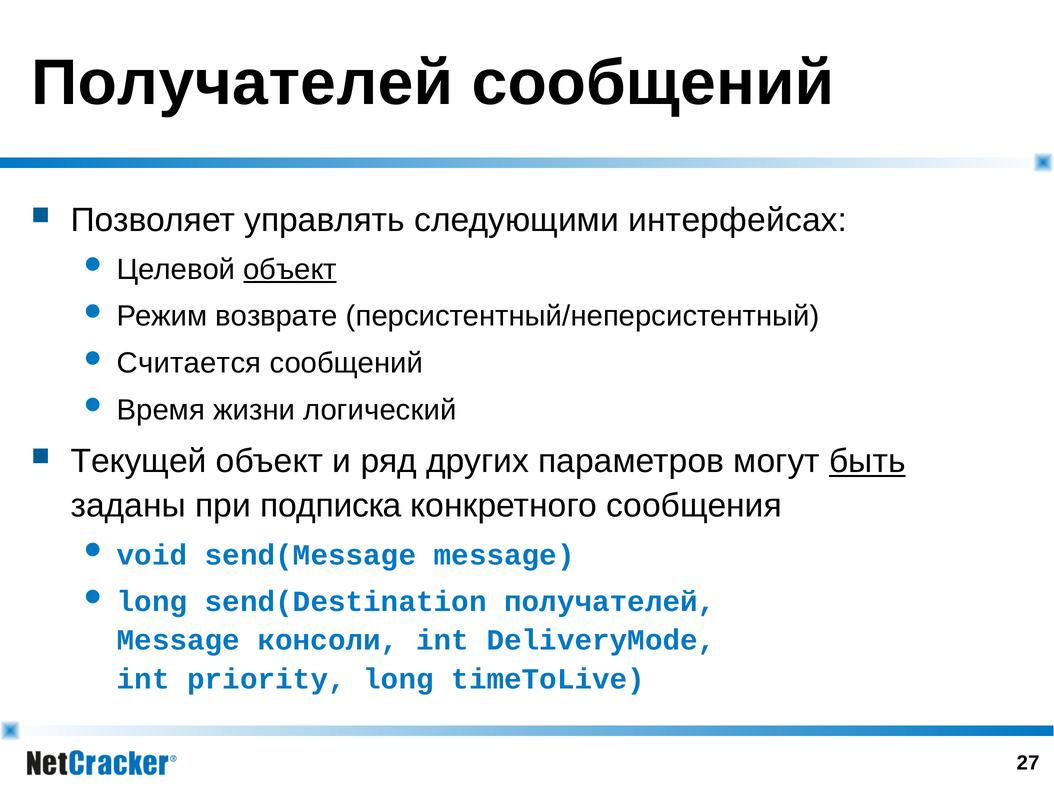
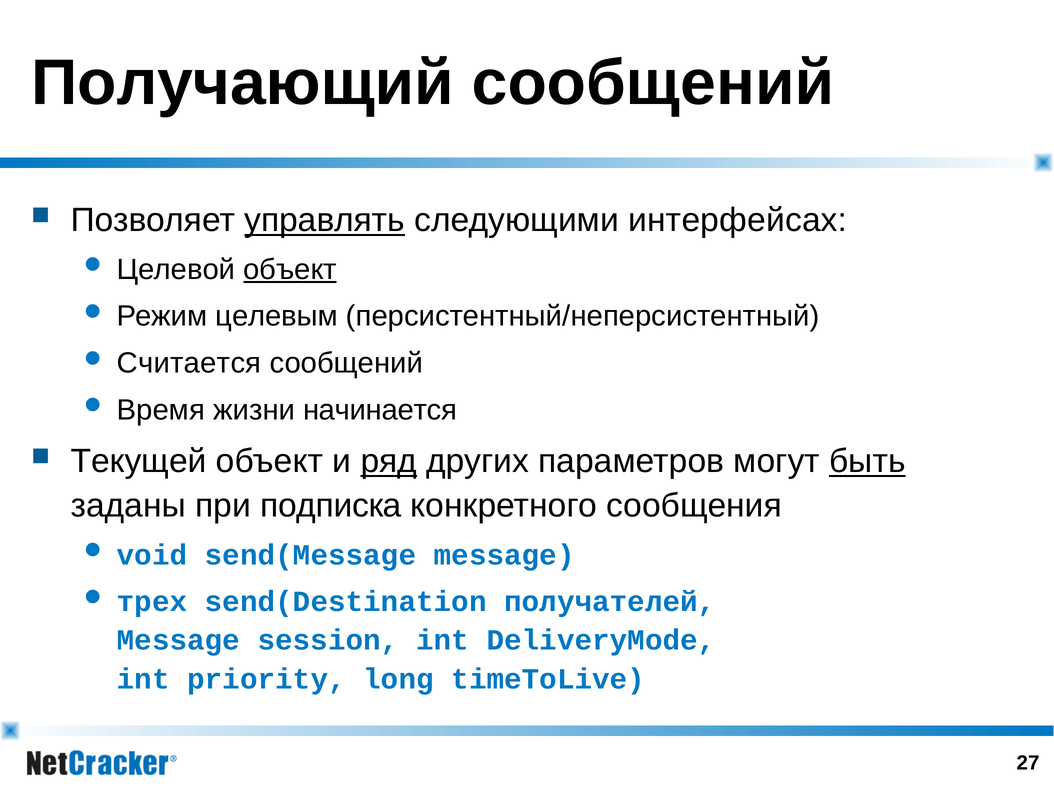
Получателей at (242, 83): Получателей -> Получающий
управлять underline: none -> present
возврате: возврате -> целевым
логический: логический -> начинается
ряд underline: none -> present
long at (152, 602): long -> трех
консоли: консоли -> session
